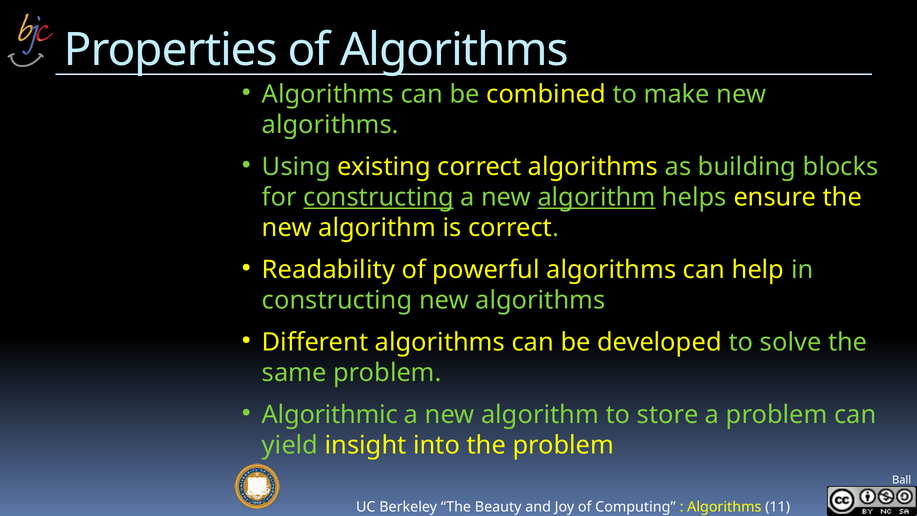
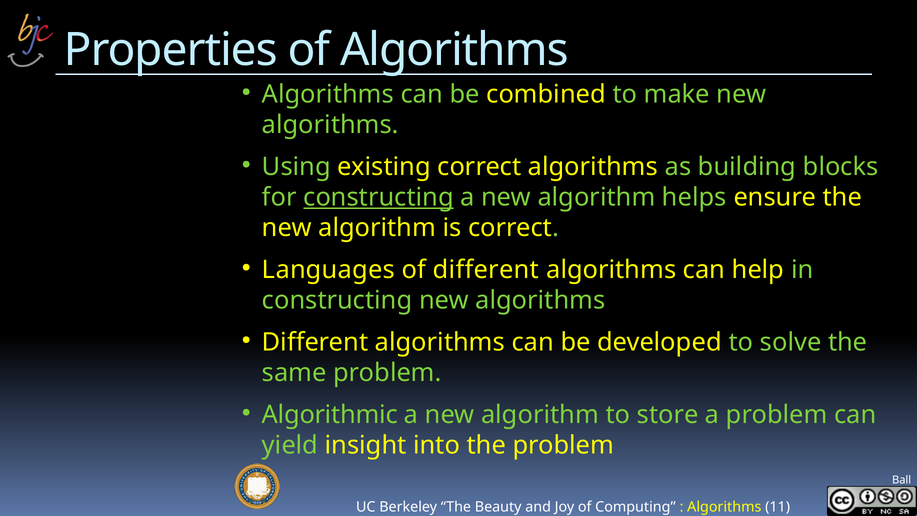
algorithm at (596, 197) underline: present -> none
Readability: Readability -> Languages
of powerful: powerful -> different
